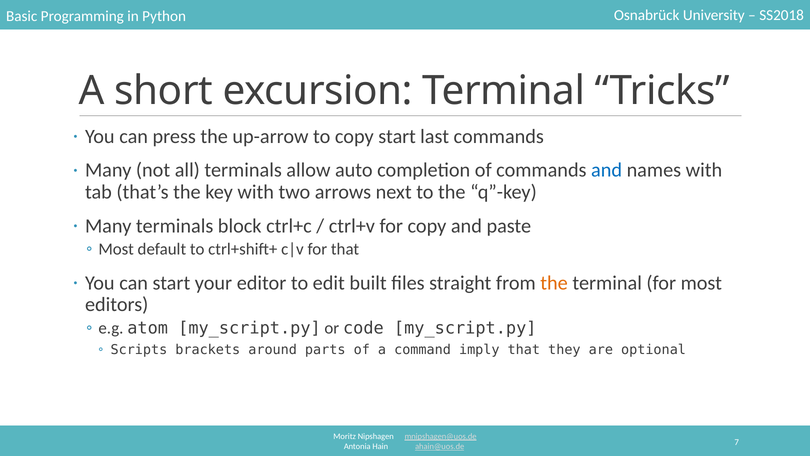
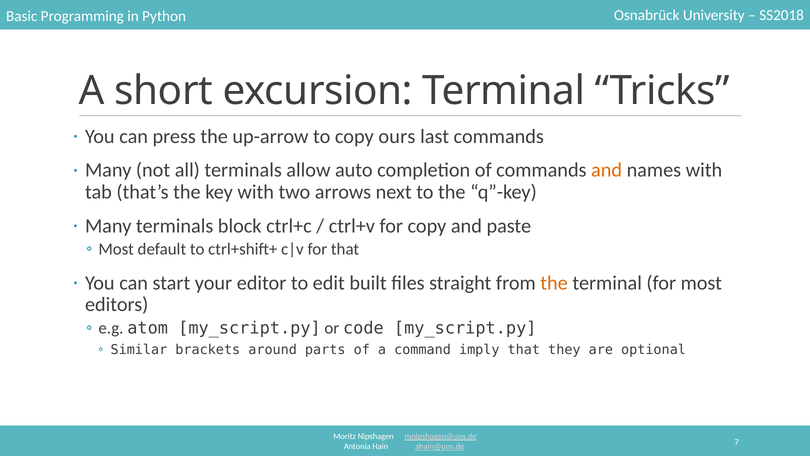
copy start: start -> ours
and at (607, 170) colour: blue -> orange
Scripts: Scripts -> Similar
